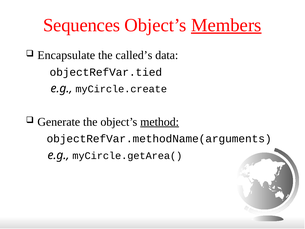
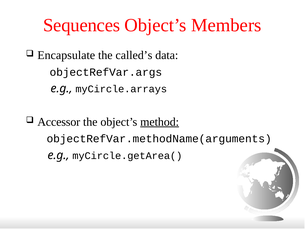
Members underline: present -> none
objectRefVar.tied: objectRefVar.tied -> objectRefVar.args
myCircle.create: myCircle.create -> myCircle.arrays
Generate: Generate -> Accessor
